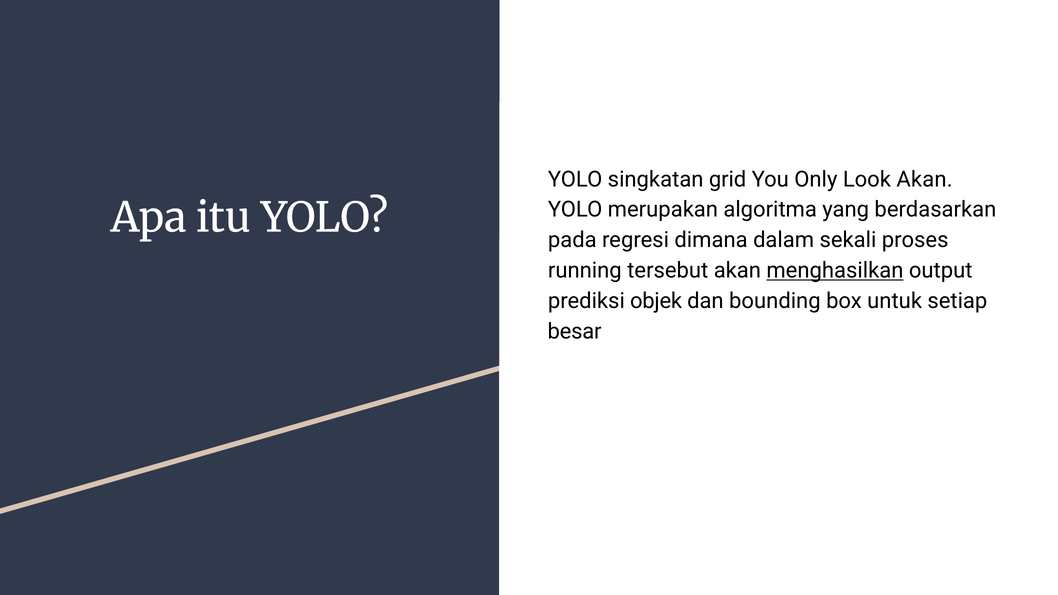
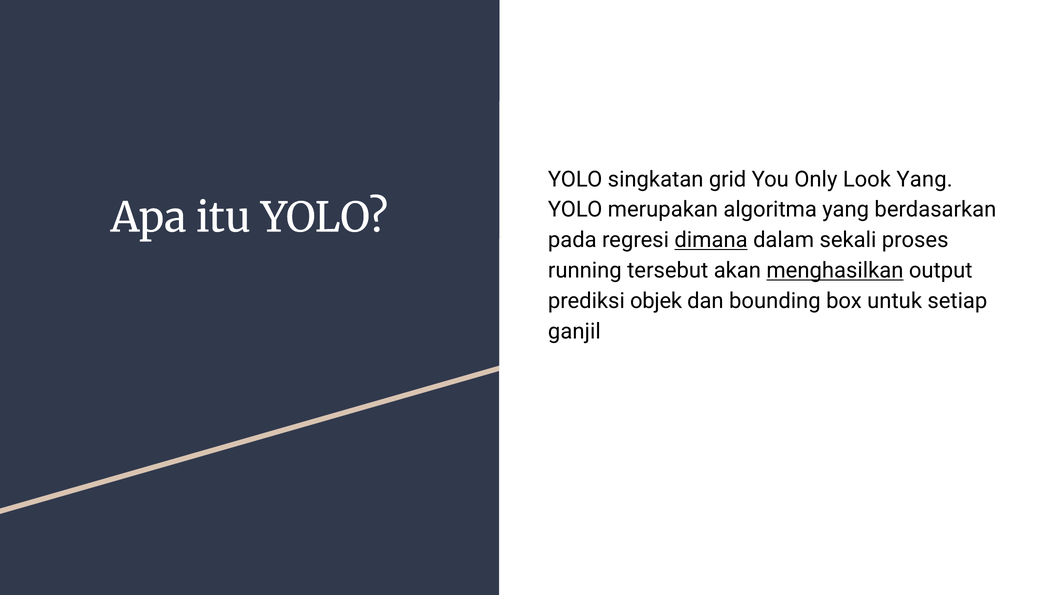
Look Akan: Akan -> Yang
dimana underline: none -> present
besar: besar -> ganjil
